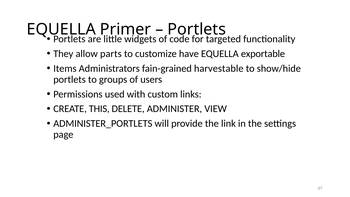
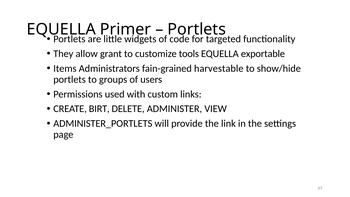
parts: parts -> grant
have: have -> tools
THIS: THIS -> BIRT
